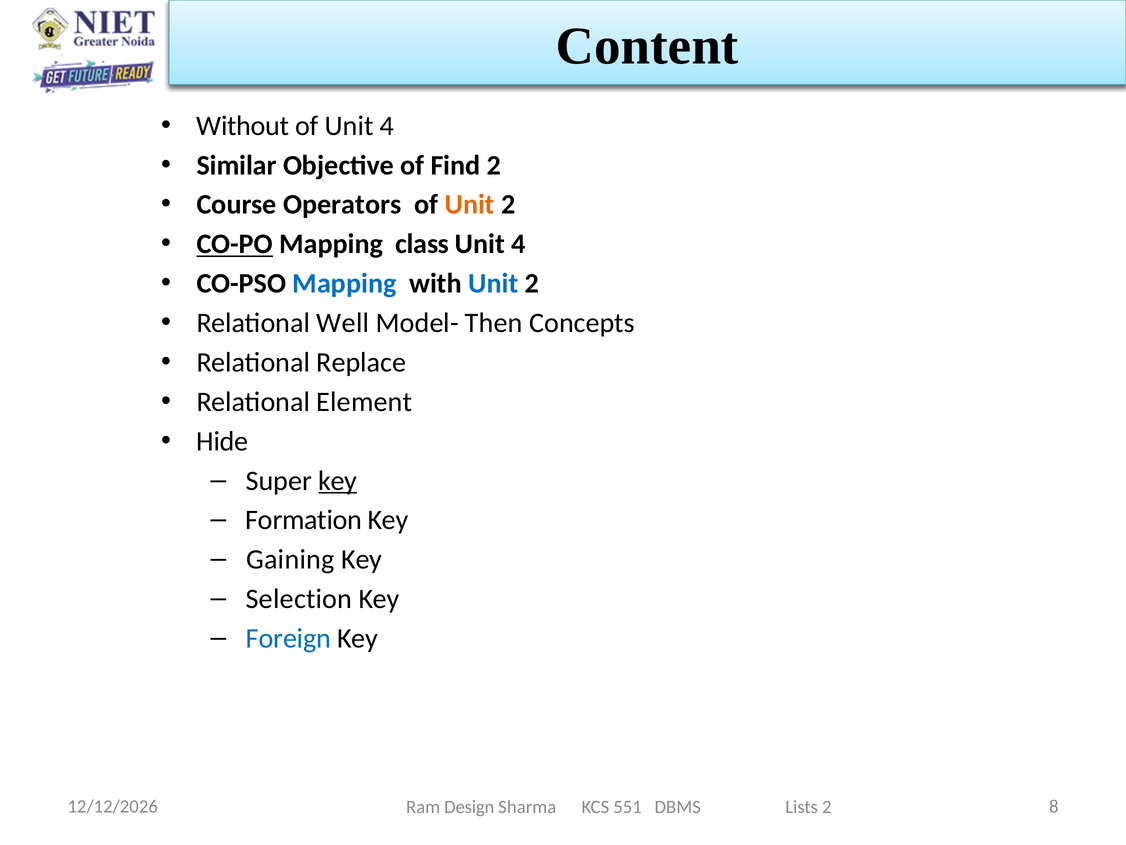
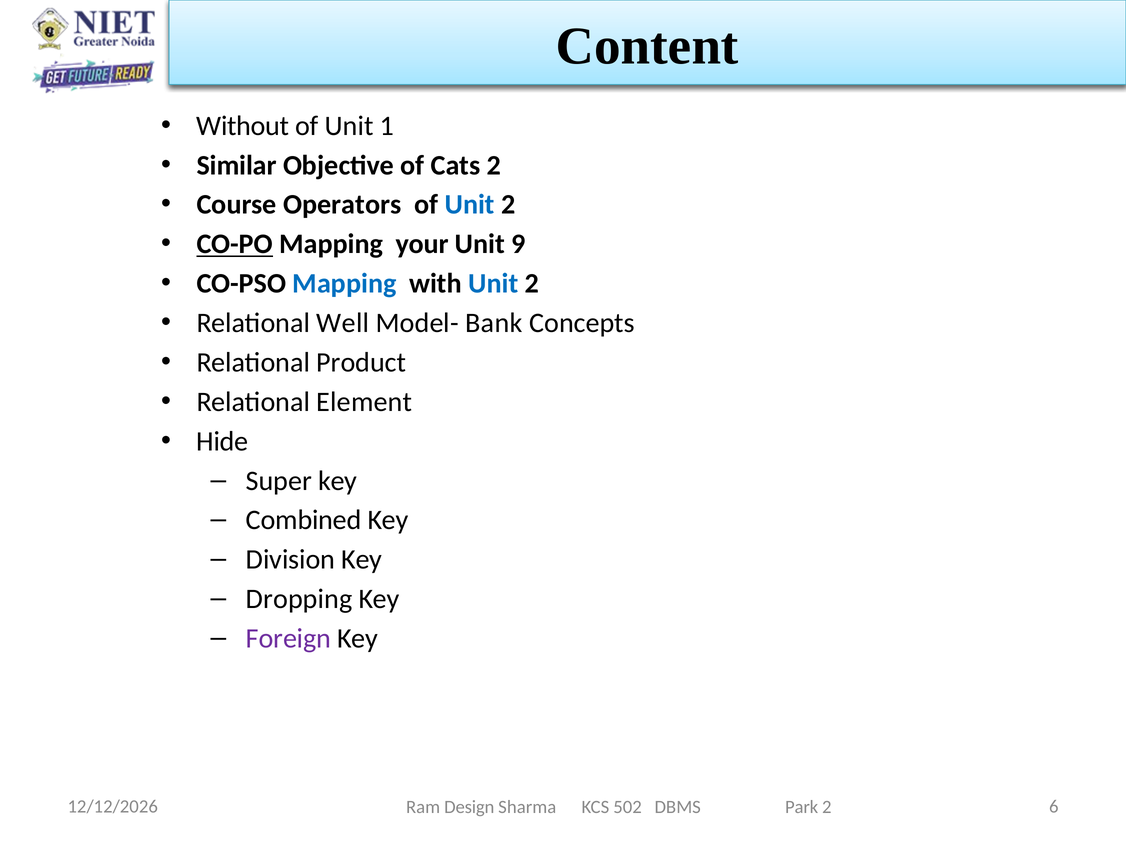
of Unit 4: 4 -> 1
Find: Find -> Cats
Unit at (470, 205) colour: orange -> blue
class: class -> your
4 at (518, 244): 4 -> 9
Then: Then -> Bank
Replace: Replace -> Product
key at (338, 480) underline: present -> none
Formation: Formation -> Combined
Gaining: Gaining -> Division
Selection: Selection -> Dropping
Foreign colour: blue -> purple
8: 8 -> 6
551: 551 -> 502
Lists: Lists -> Park
